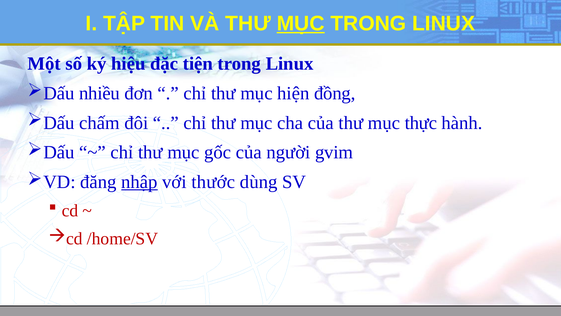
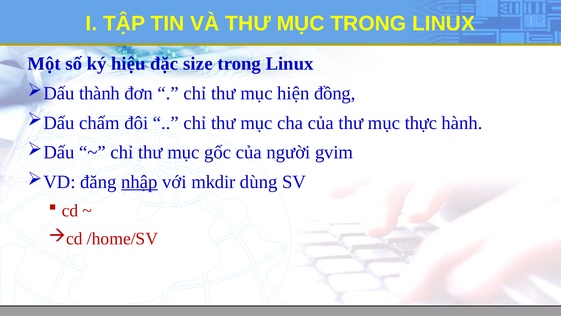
MỤC at (301, 24) underline: present -> none
tiện: tiện -> size
nhiều: nhiều -> thành
thước: thước -> mkdir
